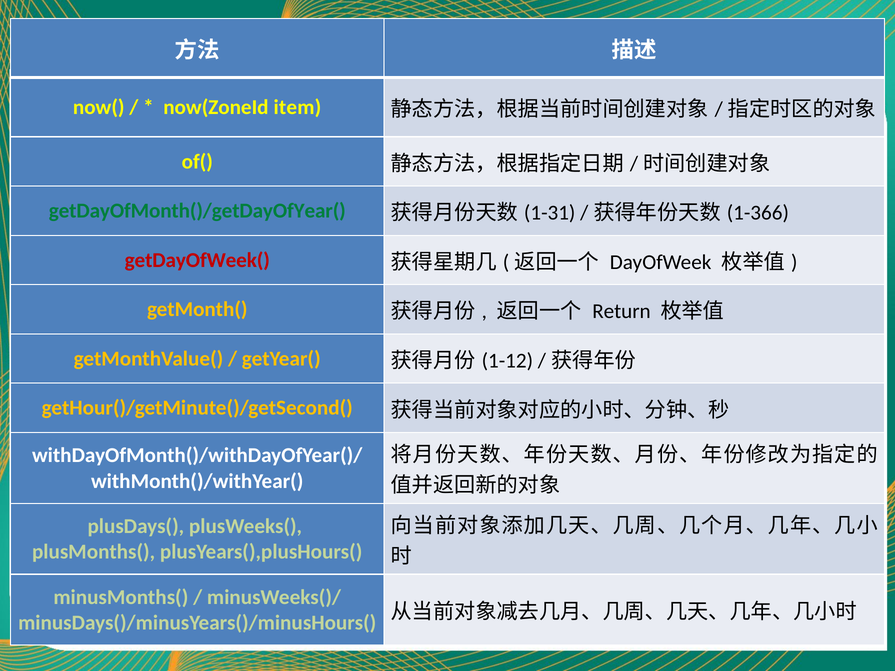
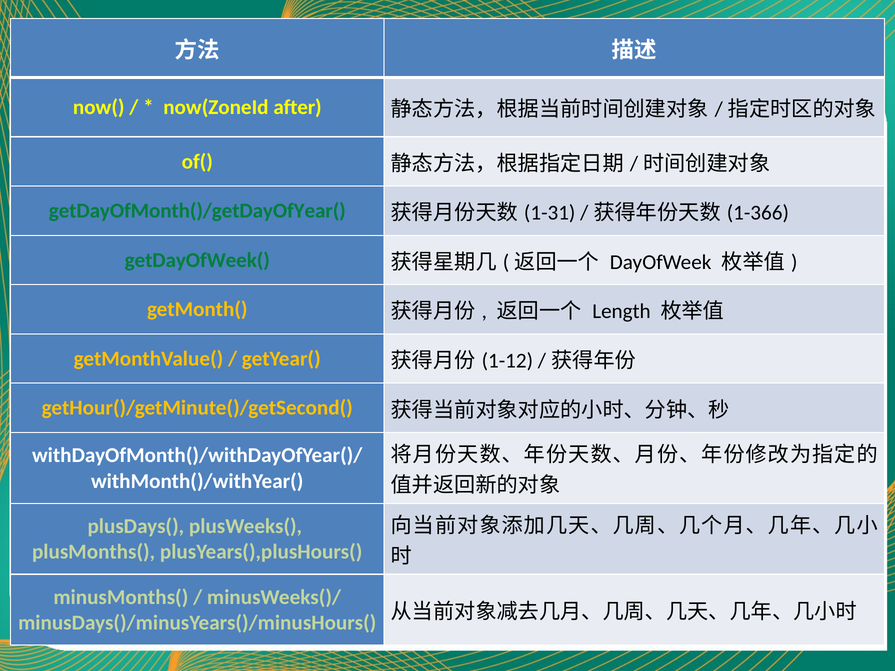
item: item -> after
getDayOfWeek( colour: red -> green
Return: Return -> Length
